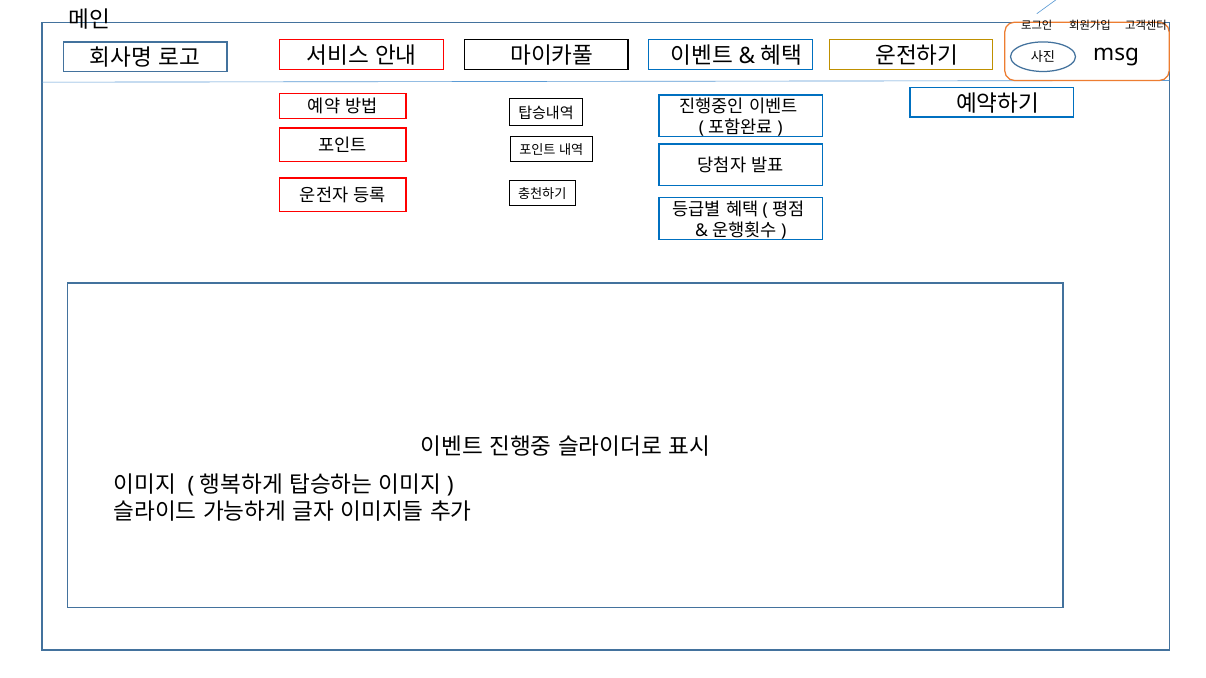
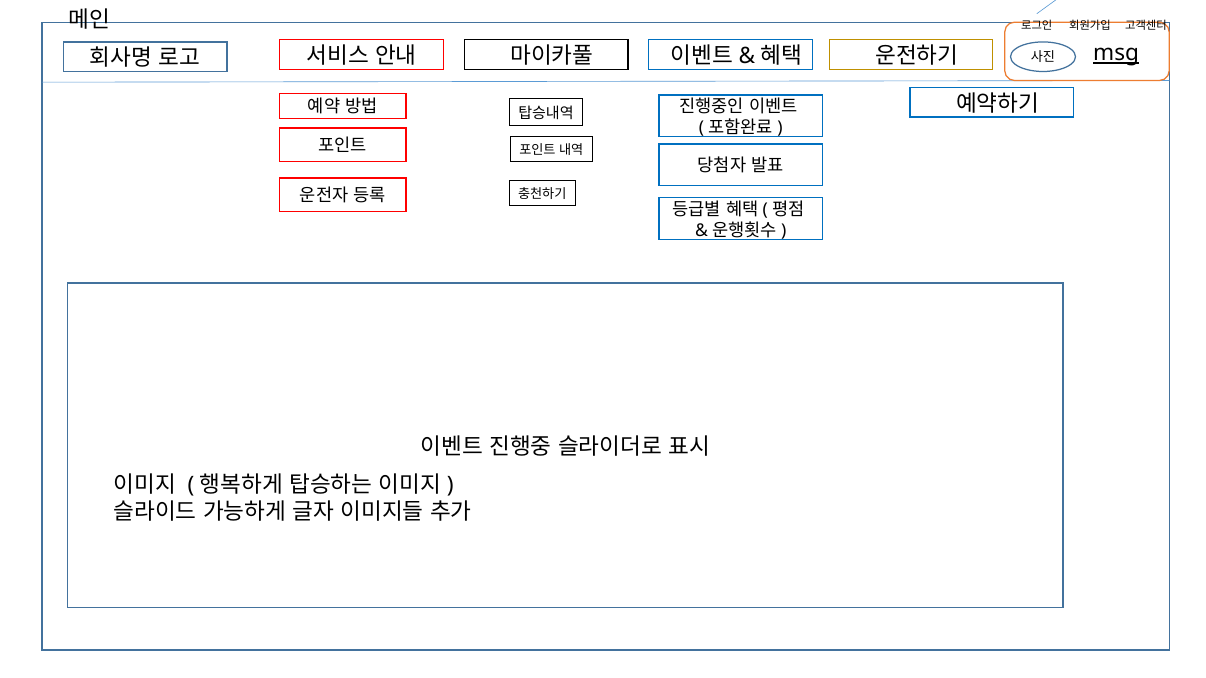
msg underline: none -> present
